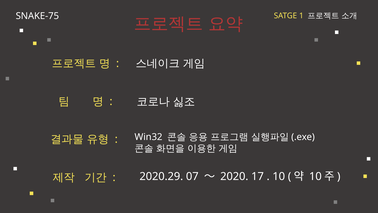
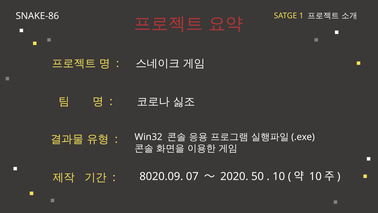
SNAKE-75: SNAKE-75 -> SNAKE-86
2020.29: 2020.29 -> 8020.09
17: 17 -> 50
